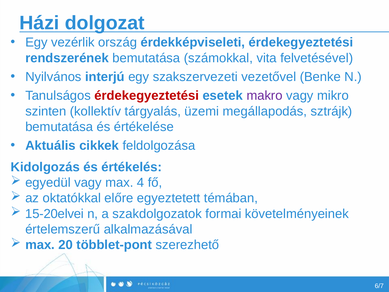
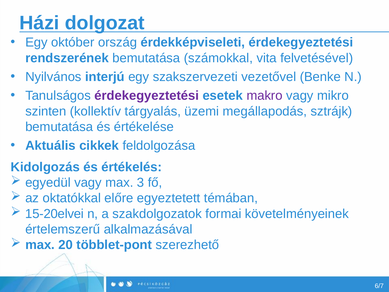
vezérlik: vezérlik -> október
érdekegyeztetési at (147, 96) colour: red -> purple
4: 4 -> 3
